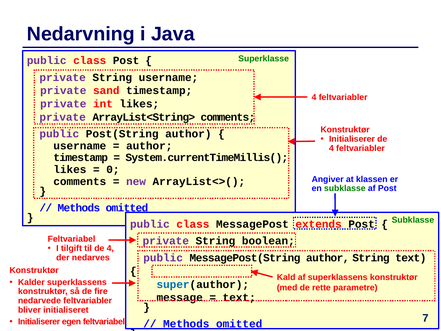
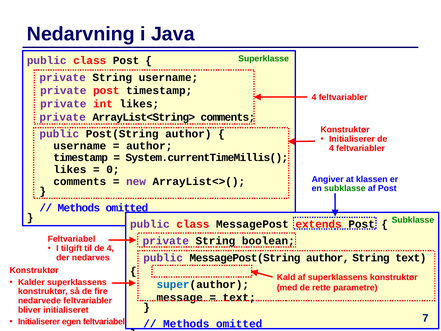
private sand: sand -> post
